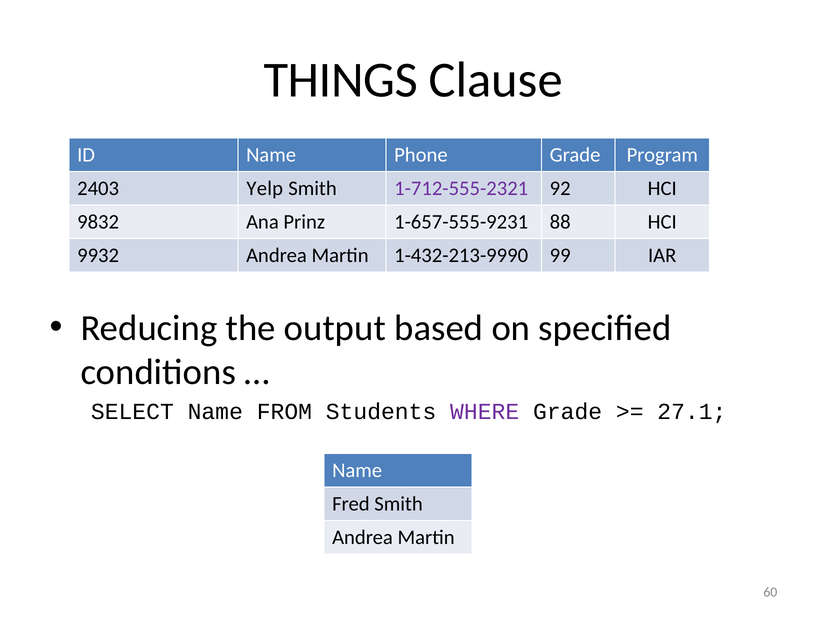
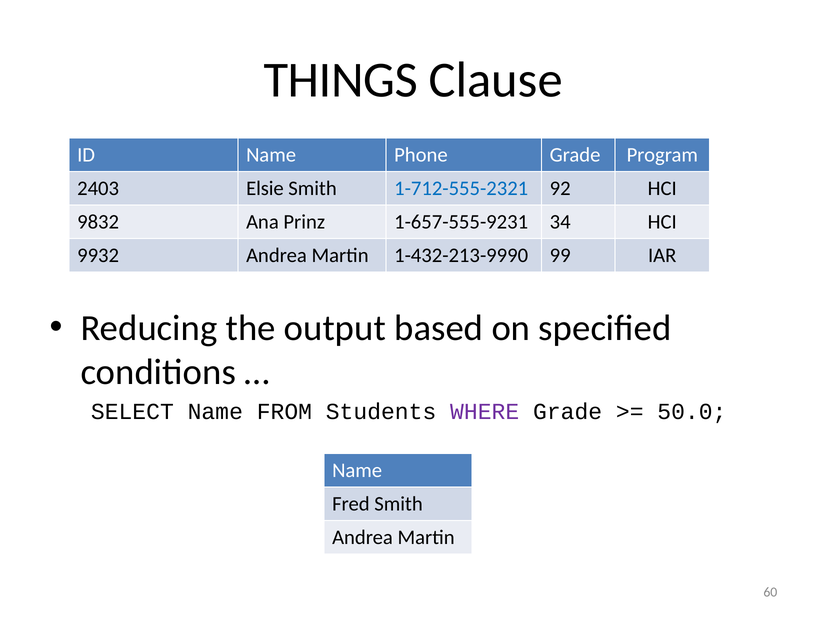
Yelp: Yelp -> Elsie
1-712-555-2321 colour: purple -> blue
88: 88 -> 34
27.1: 27.1 -> 50.0
